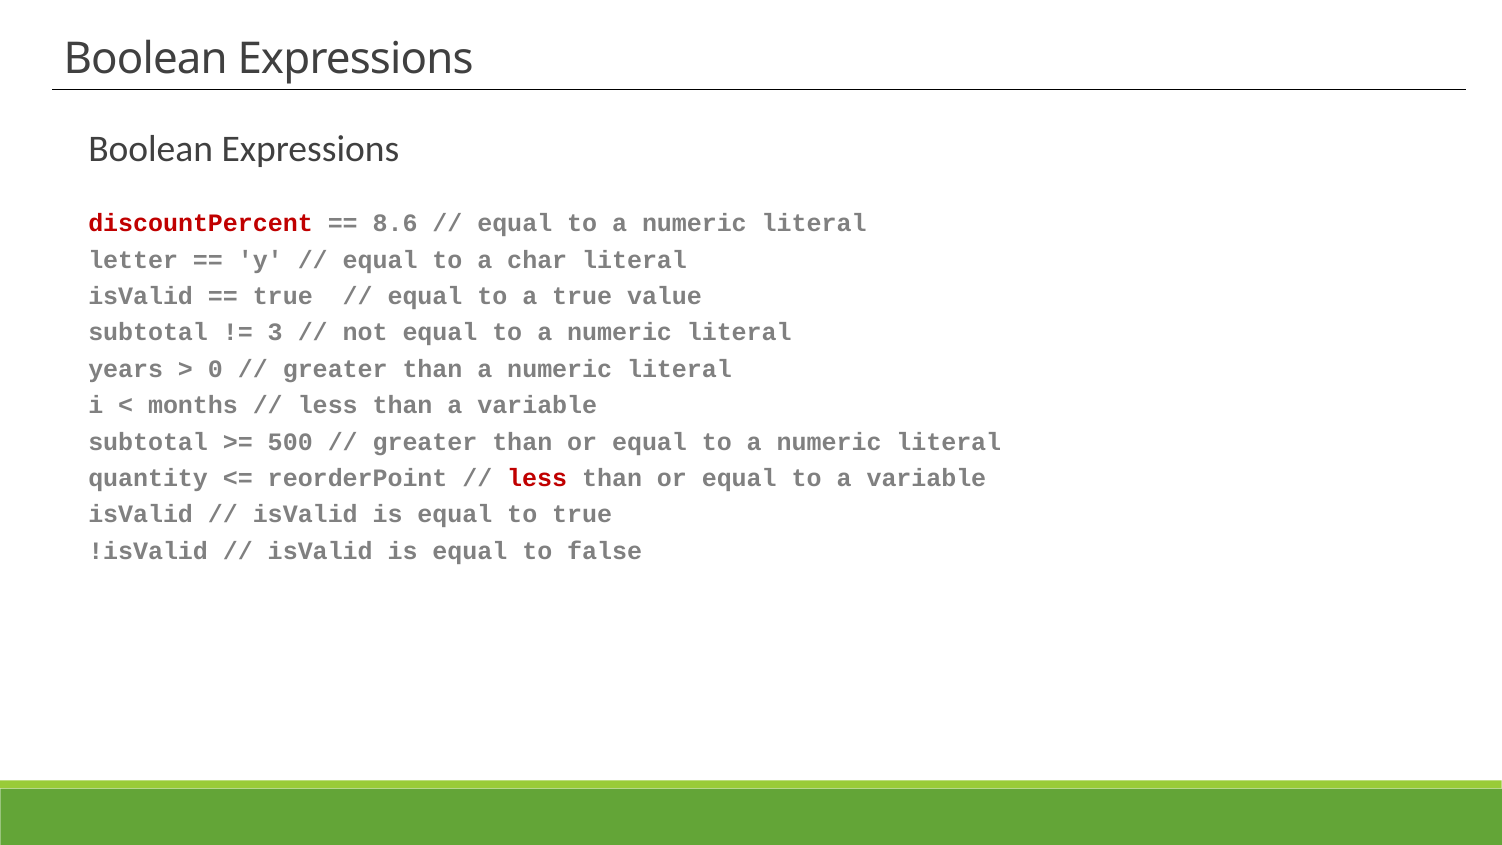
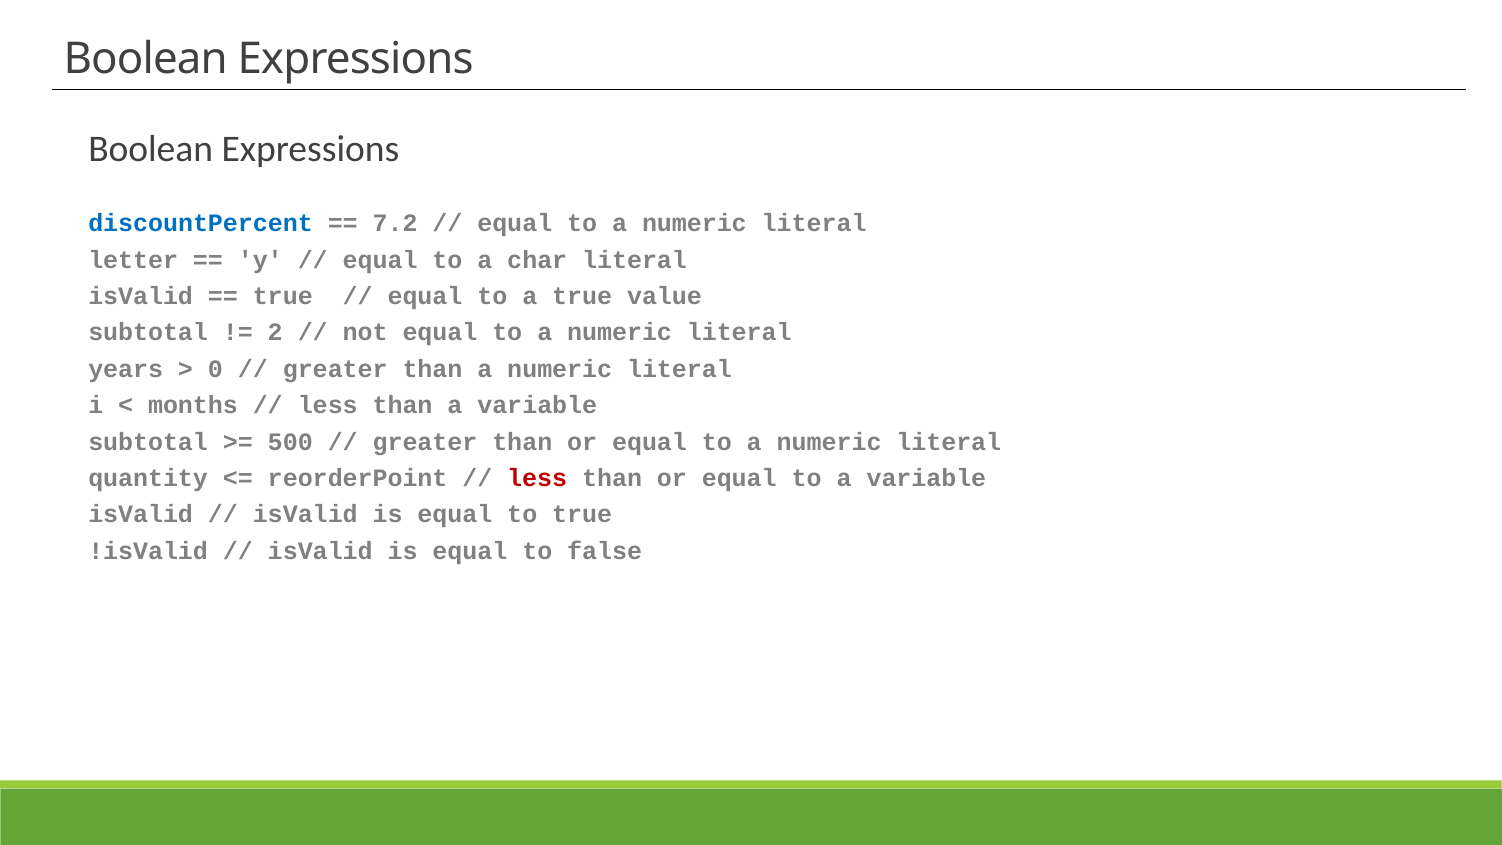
discountPercent colour: red -> blue
8.6: 8.6 -> 7.2
3: 3 -> 2
